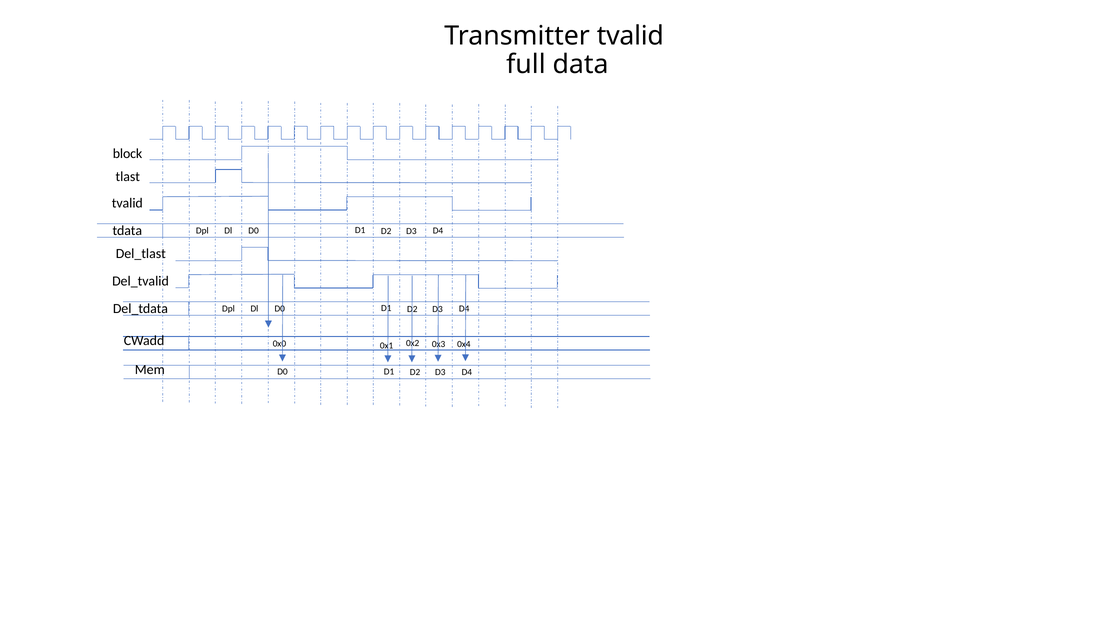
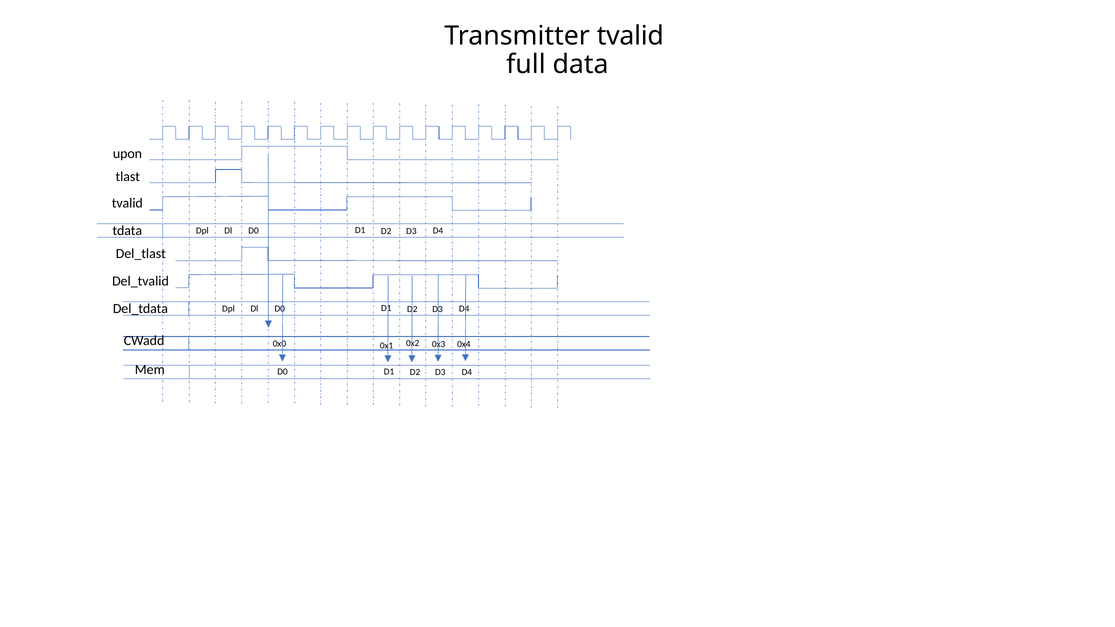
block: block -> upon
